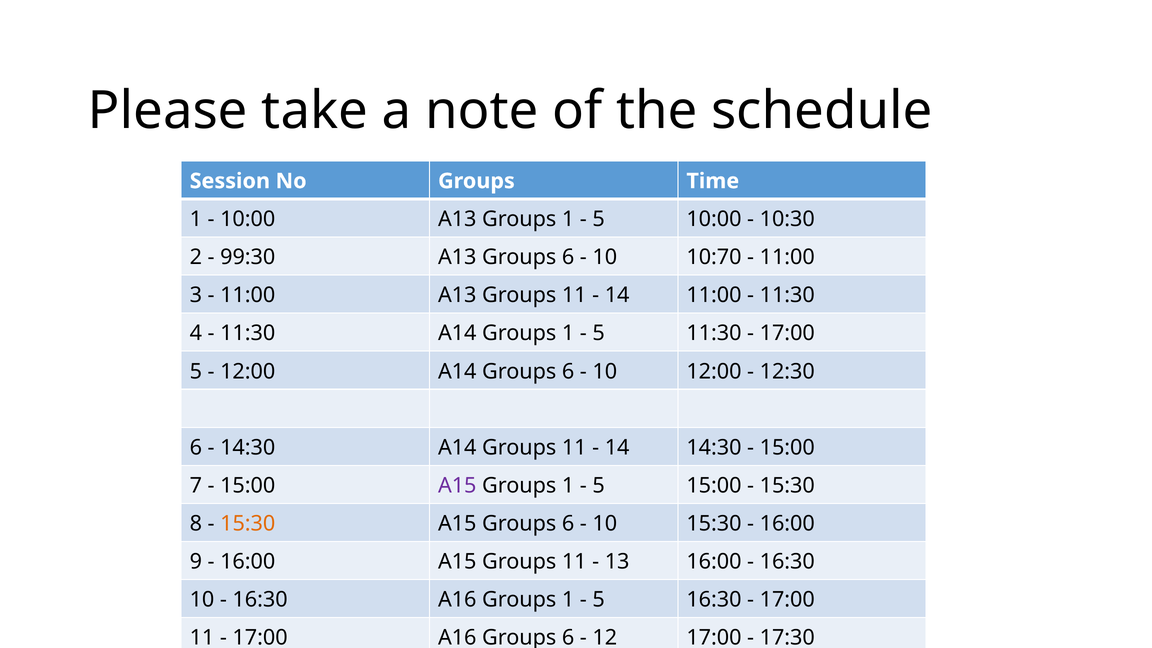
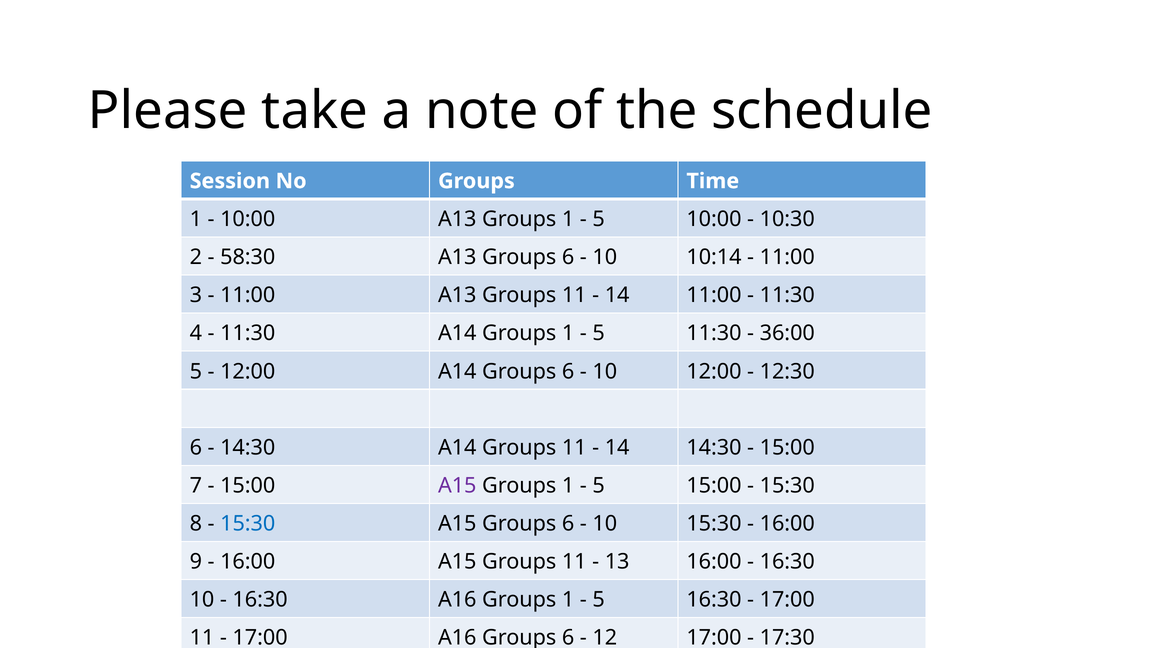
99:30: 99:30 -> 58:30
10:70: 10:70 -> 10:14
17:00 at (787, 333): 17:00 -> 36:00
15:30 at (248, 524) colour: orange -> blue
